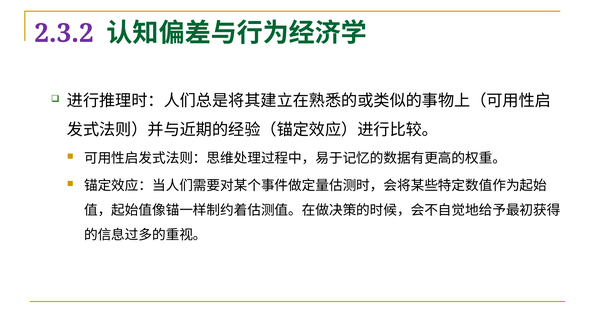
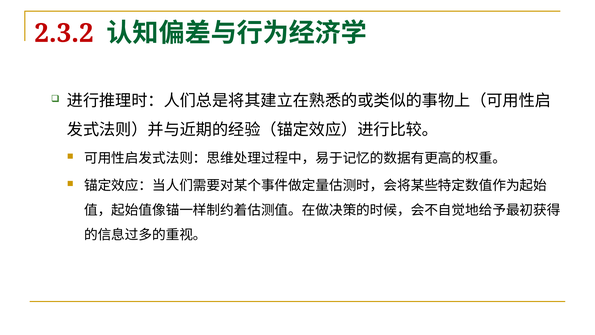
2.3.2 colour: purple -> red
